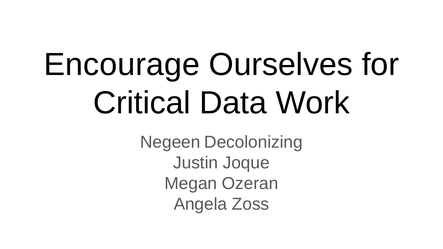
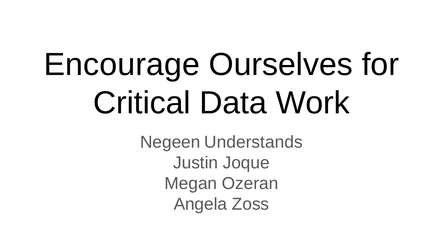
Decolonizing: Decolonizing -> Understands
